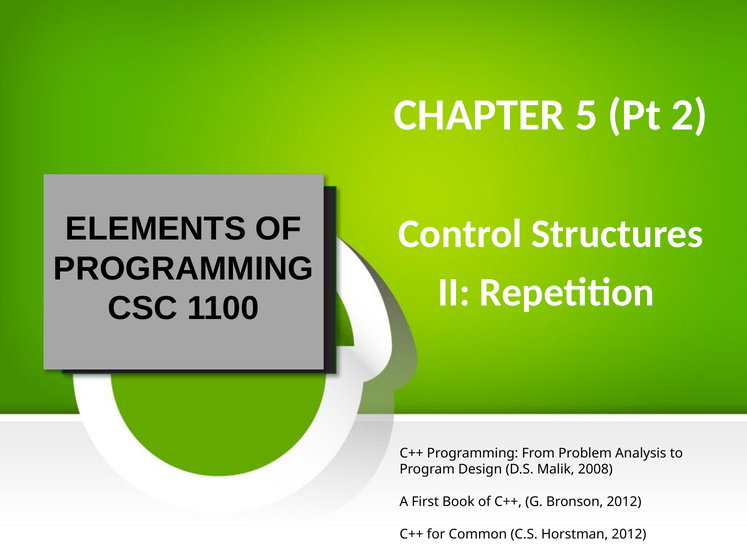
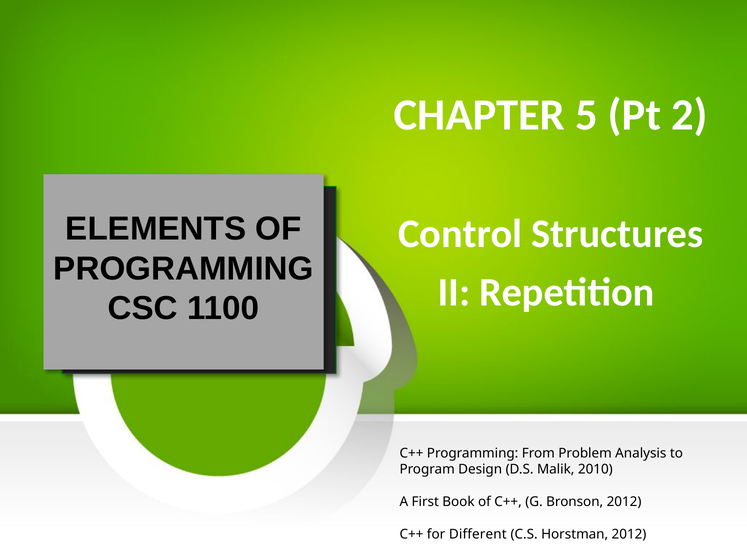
2008: 2008 -> 2010
Common: Common -> Different
